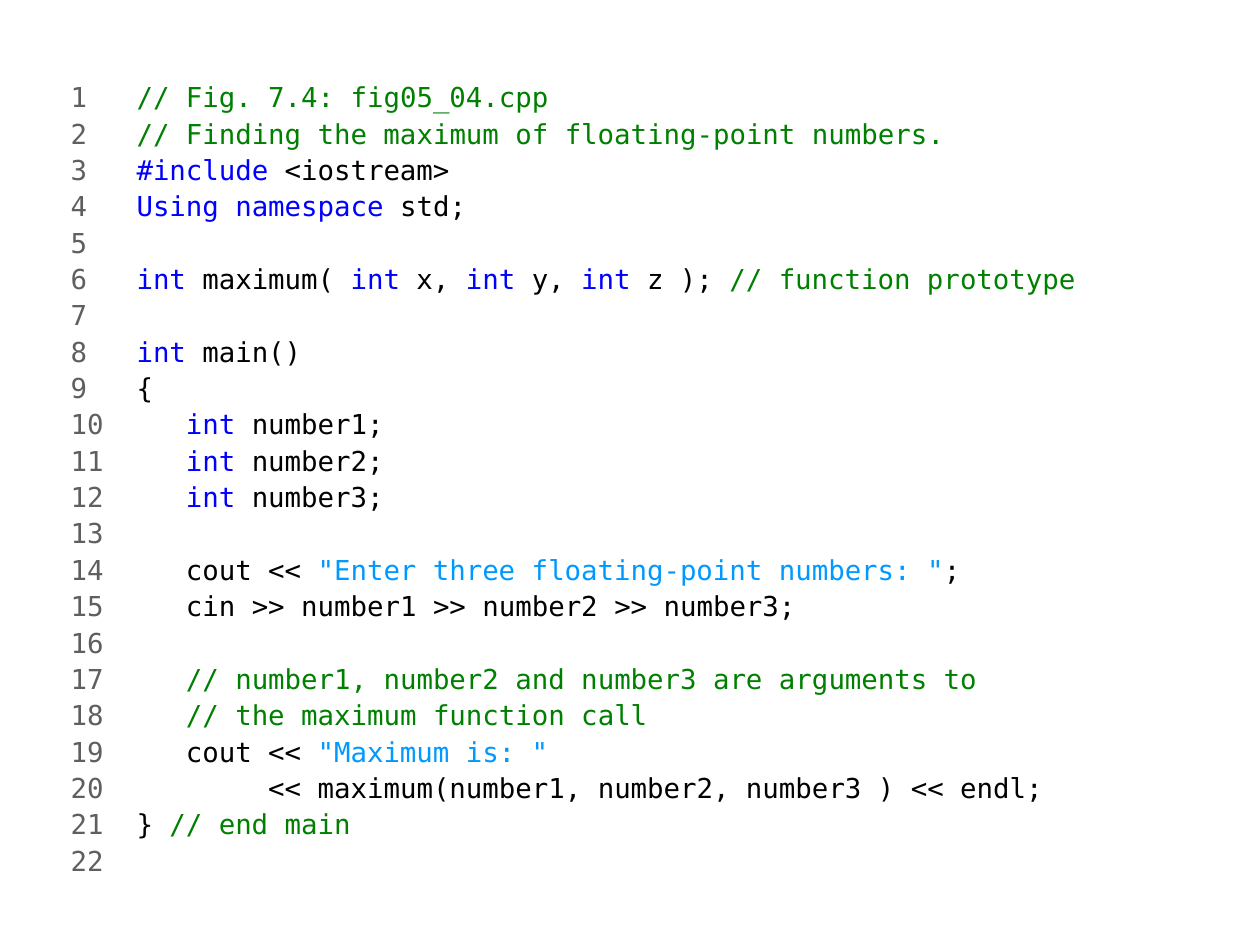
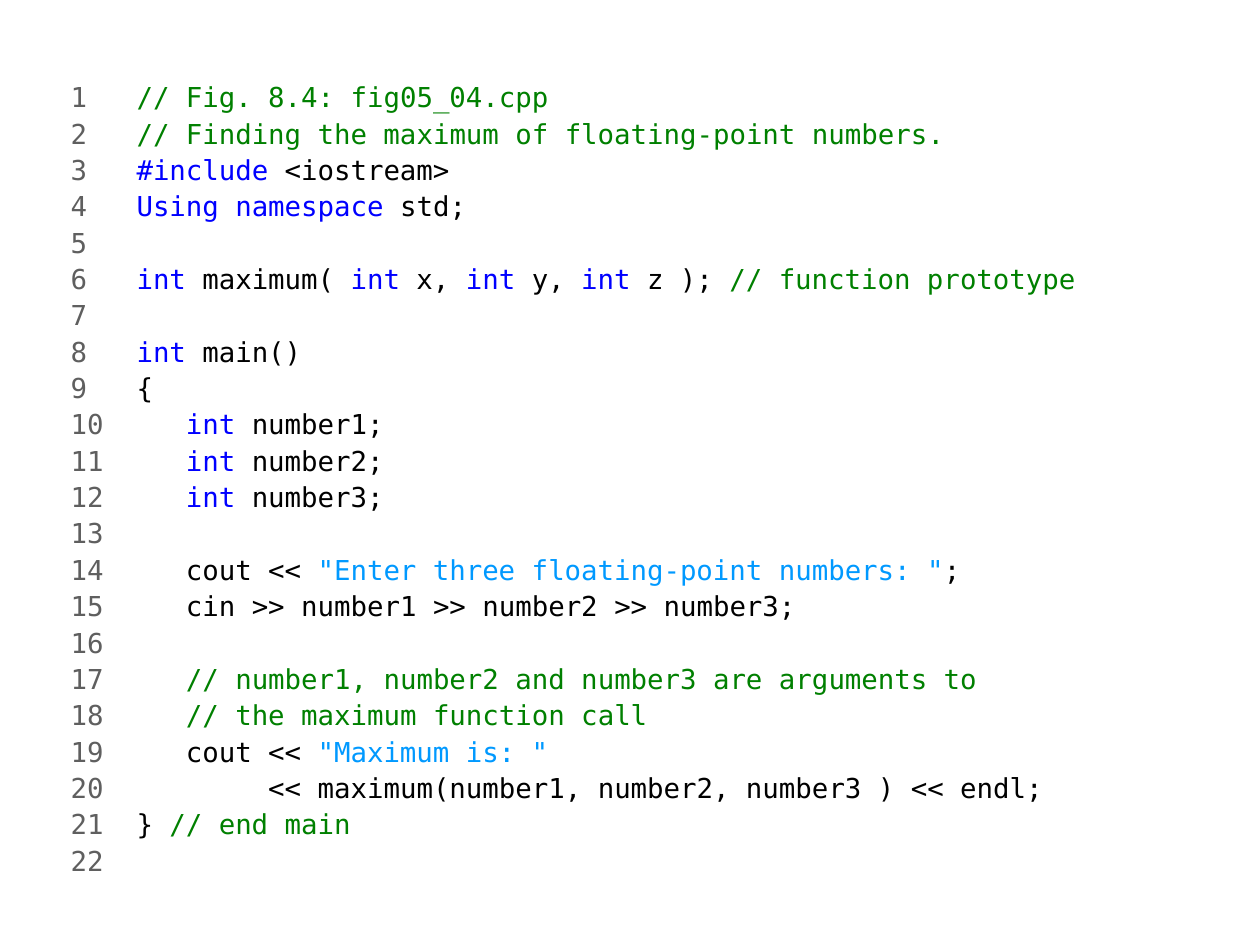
7.4: 7.4 -> 8.4
